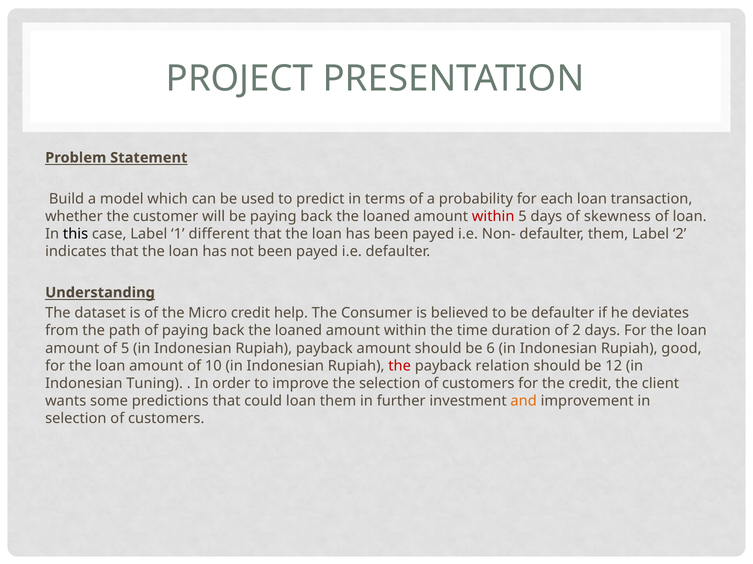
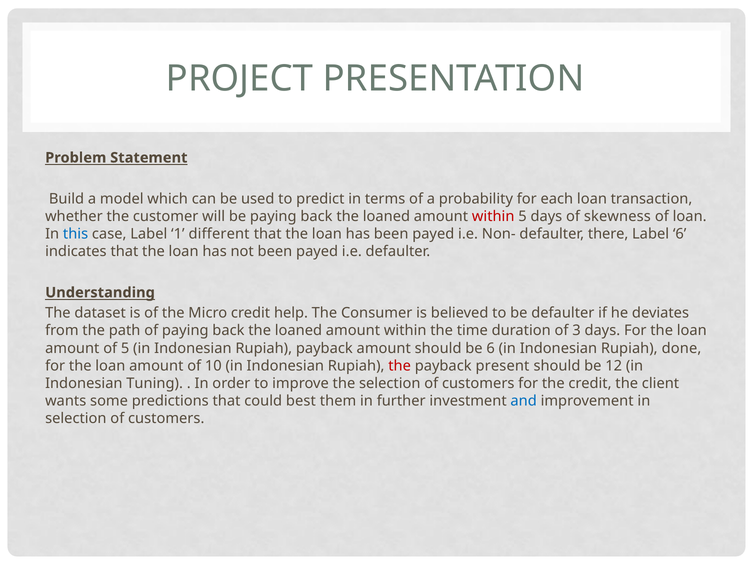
this colour: black -> blue
defaulter them: them -> there
Label 2: 2 -> 6
of 2: 2 -> 3
good: good -> done
relation: relation -> present
could loan: loan -> best
and colour: orange -> blue
